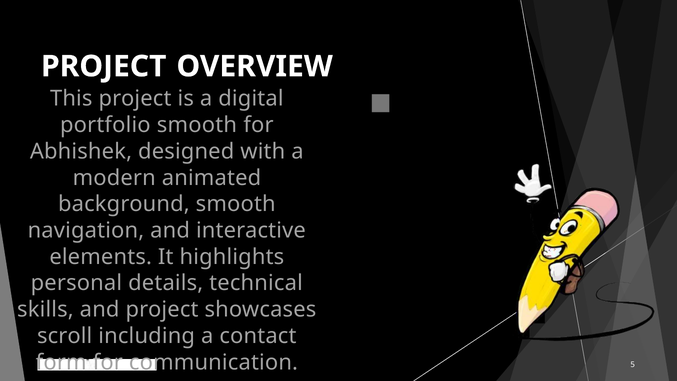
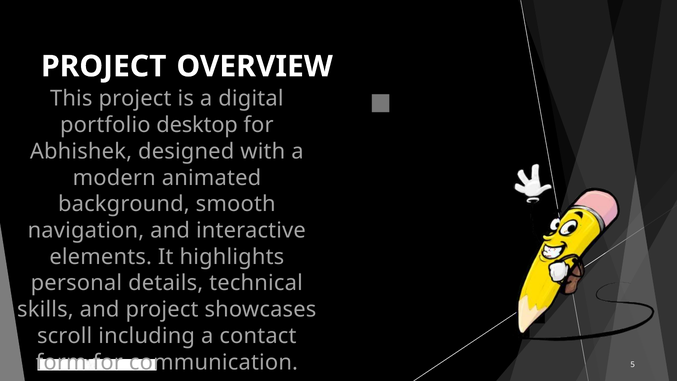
portfolio smooth: smooth -> desktop
